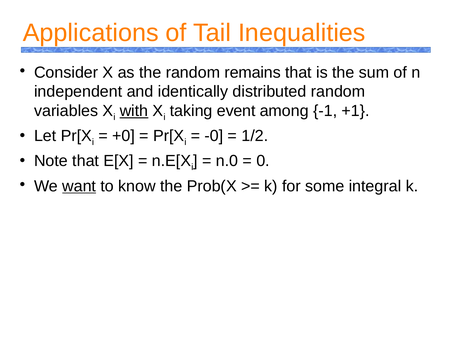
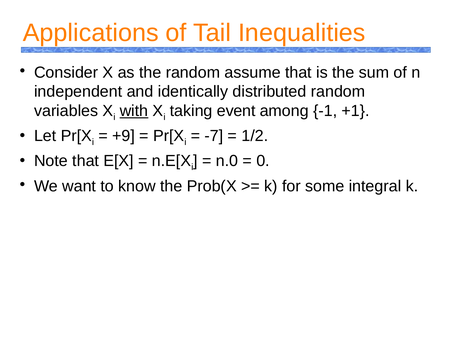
remains: remains -> assume
+0: +0 -> +9
-0: -0 -> -7
want underline: present -> none
